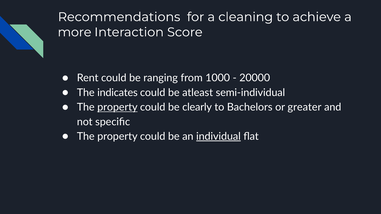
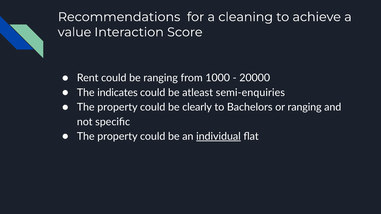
more: more -> value
semi-individual: semi-individual -> semi-enquiries
property at (117, 107) underline: present -> none
or greater: greater -> ranging
